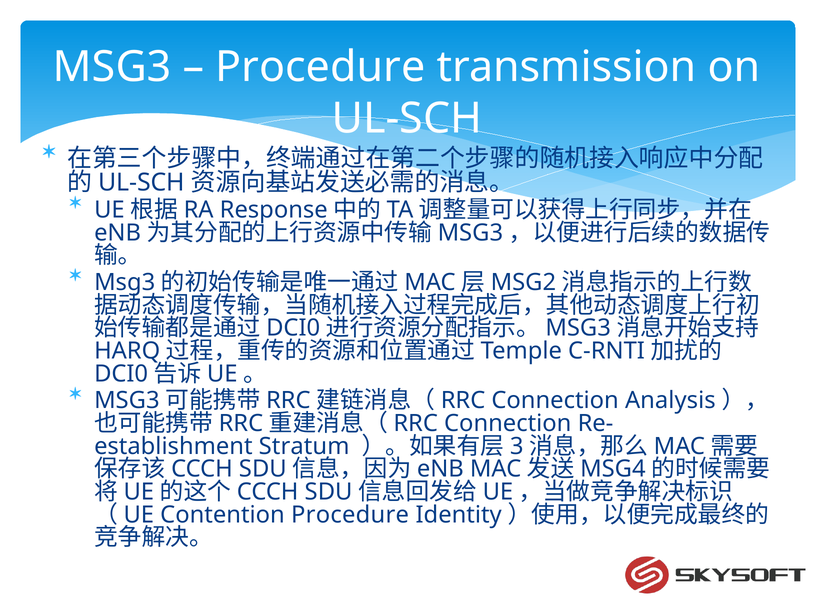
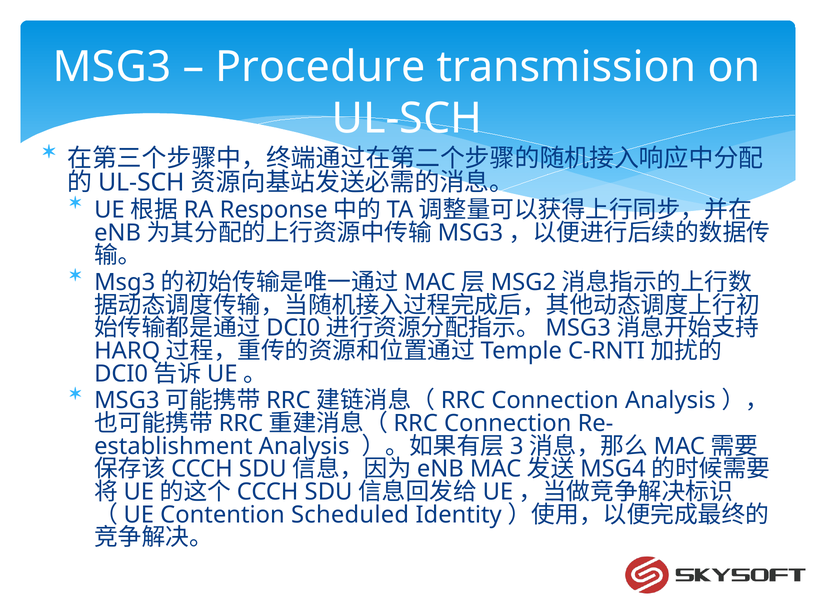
Stratum at (304, 446): Stratum -> Analysis
Contention Procedure: Procedure -> Scheduled
